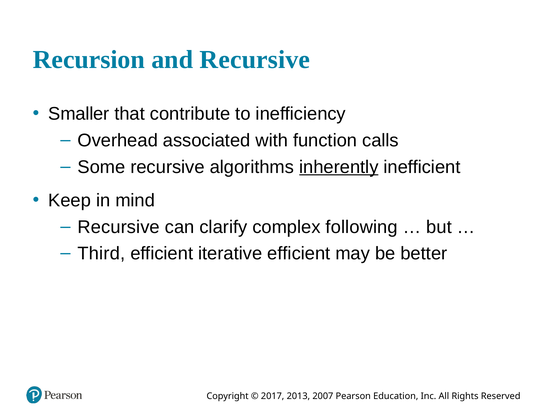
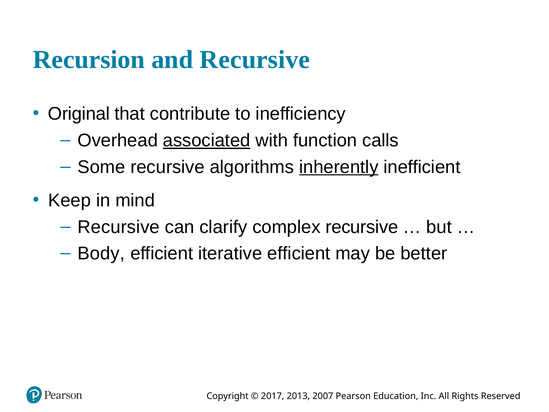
Smaller: Smaller -> Original
associated underline: none -> present
complex following: following -> recursive
Third: Third -> Body
